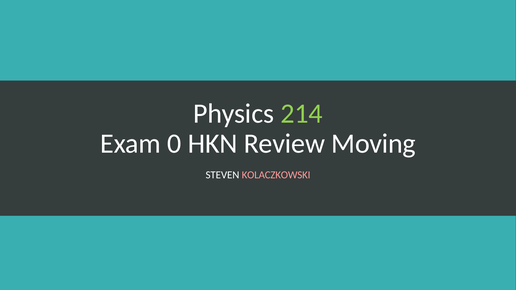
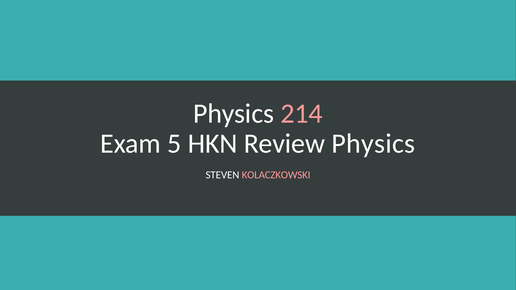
214 colour: light green -> pink
0: 0 -> 5
Review Moving: Moving -> Physics
